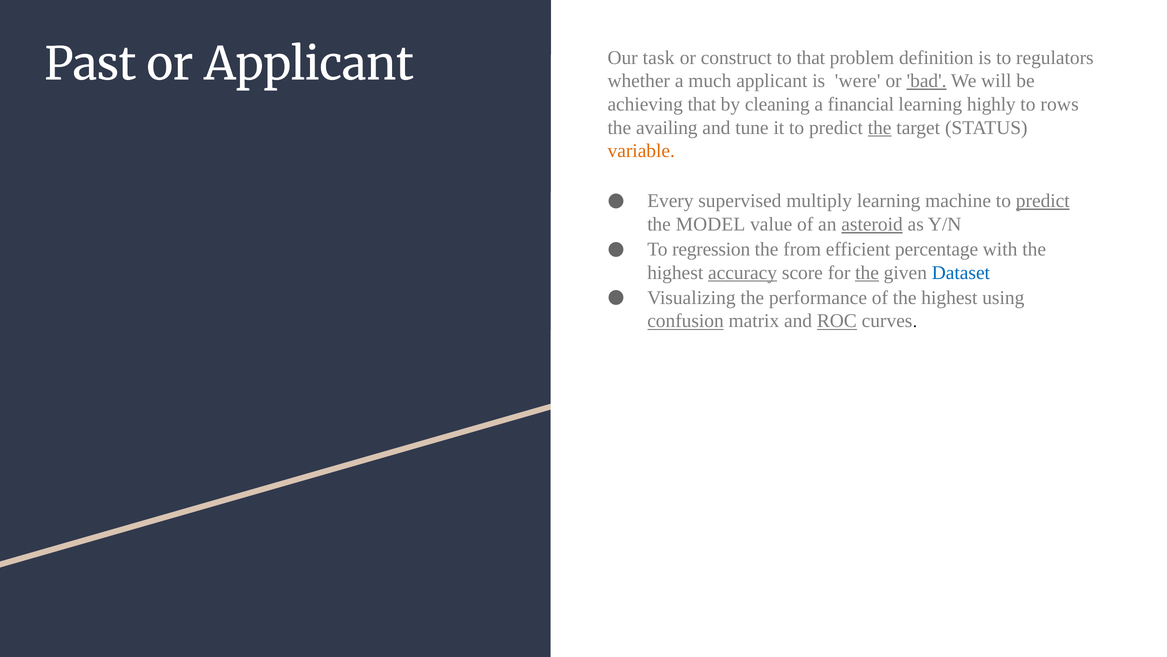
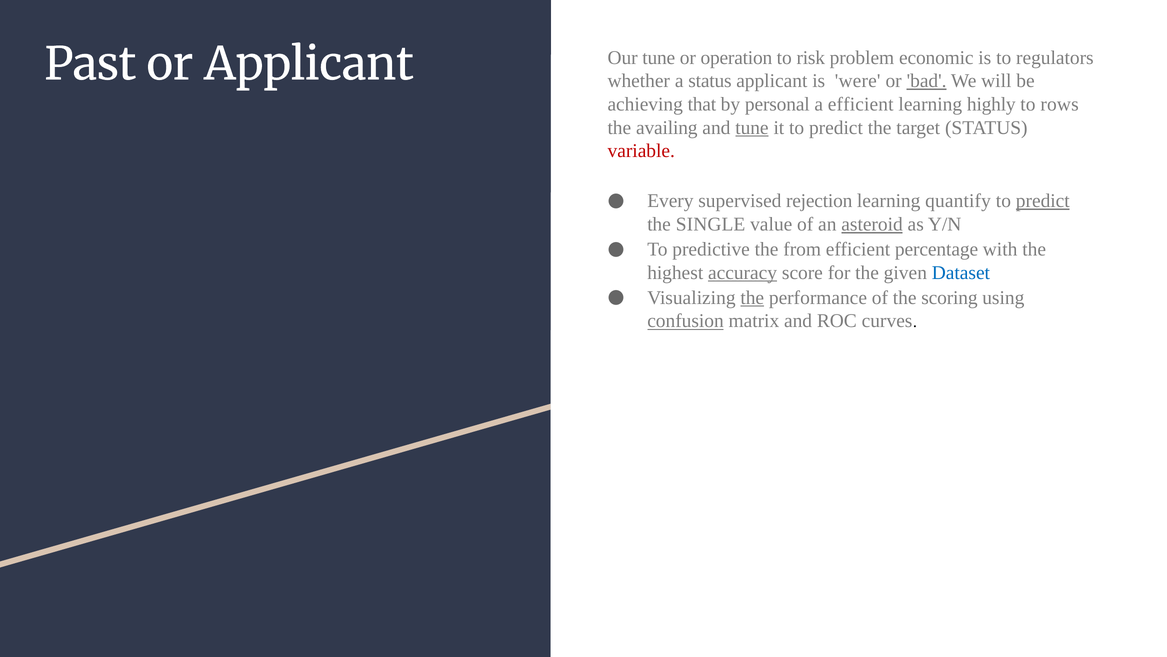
Our task: task -> tune
construct: construct -> operation
to that: that -> risk
definition: definition -> economic
a much: much -> status
cleaning: cleaning -> personal
a financial: financial -> efficient
tune at (752, 128) underline: none -> present
the at (880, 128) underline: present -> none
variable colour: orange -> red
multiply: multiply -> rejection
machine: machine -> quantify
MODEL: MODEL -> SINGLE
regression: regression -> predictive
the at (867, 272) underline: present -> none
the at (752, 297) underline: none -> present
of the highest: highest -> scoring
ROC underline: present -> none
